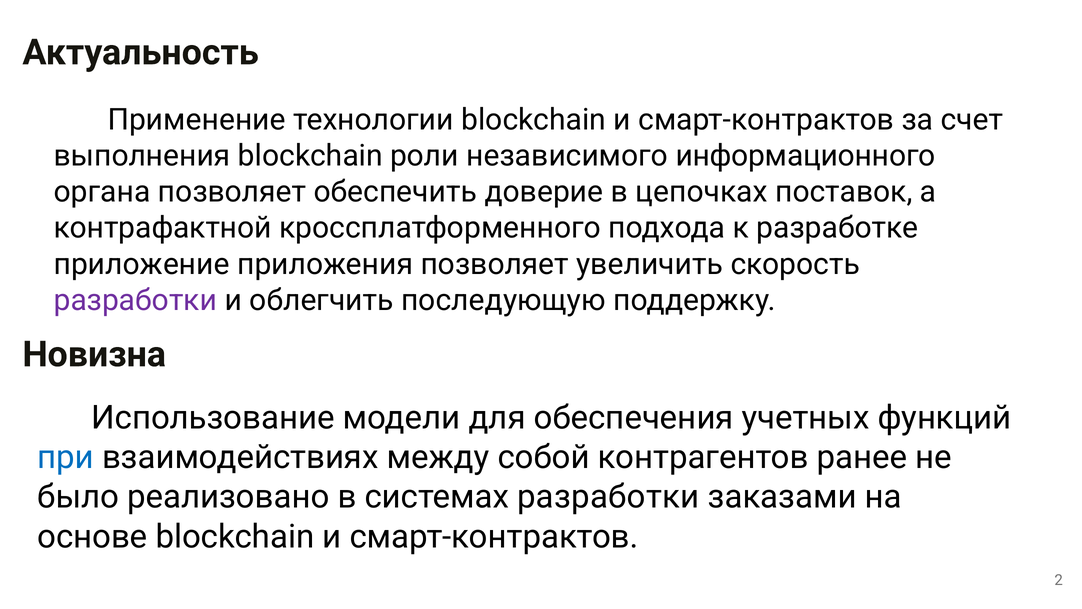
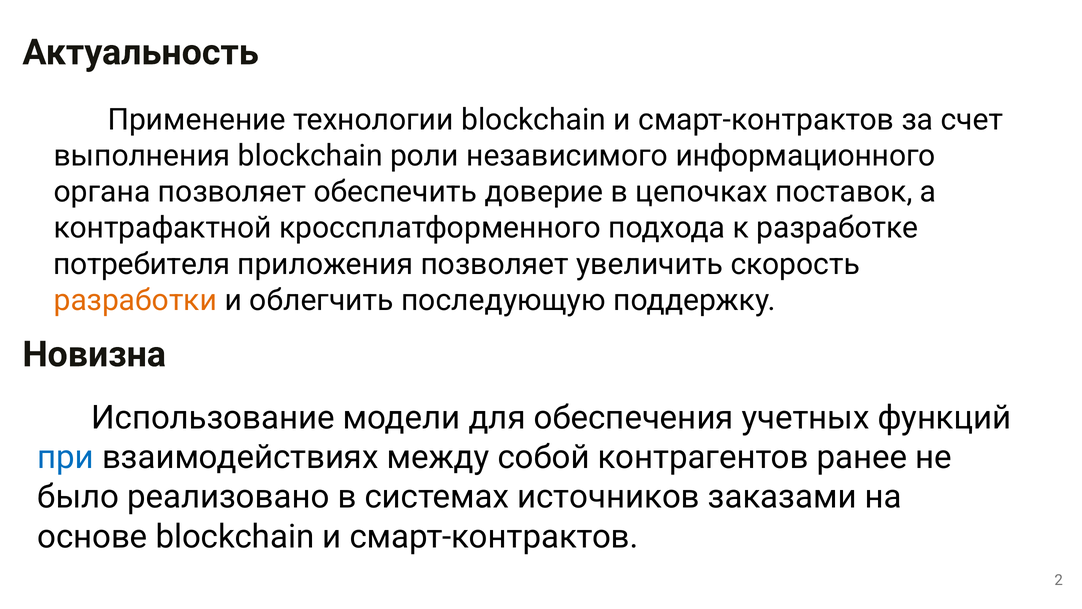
приложение: приложение -> потребителя
разработки at (135, 300) colour: purple -> orange
системах разработки: разработки -> источников
